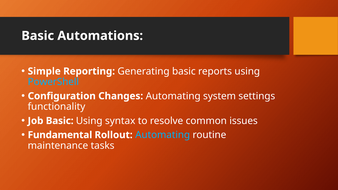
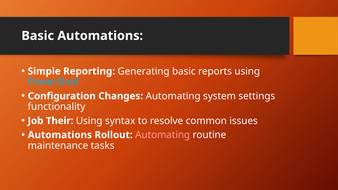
Job Basic: Basic -> Their
Fundamental at (60, 135): Fundamental -> Automations
Automating at (163, 135) colour: light blue -> pink
